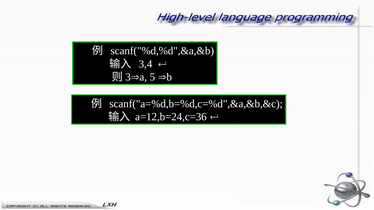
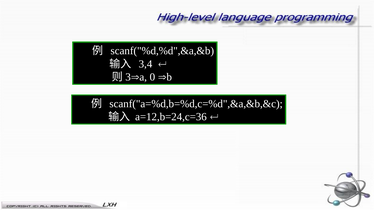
5: 5 -> 0
